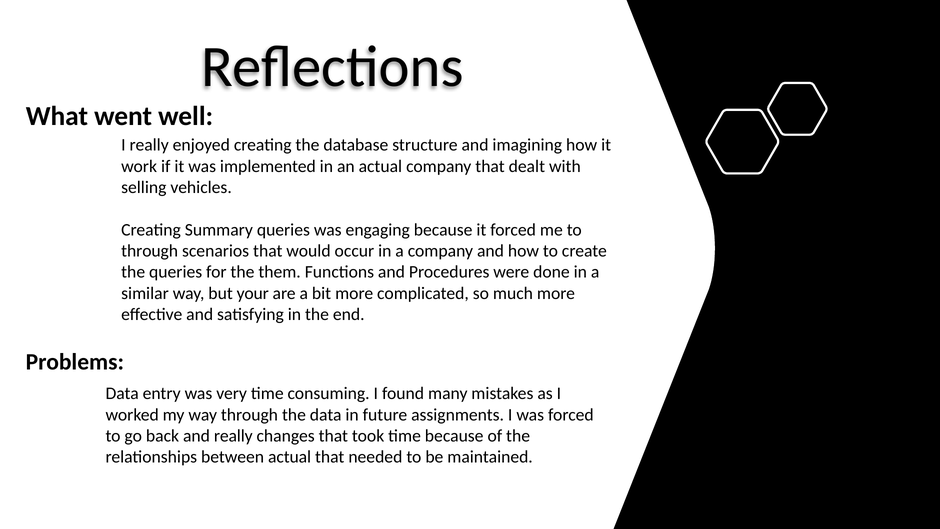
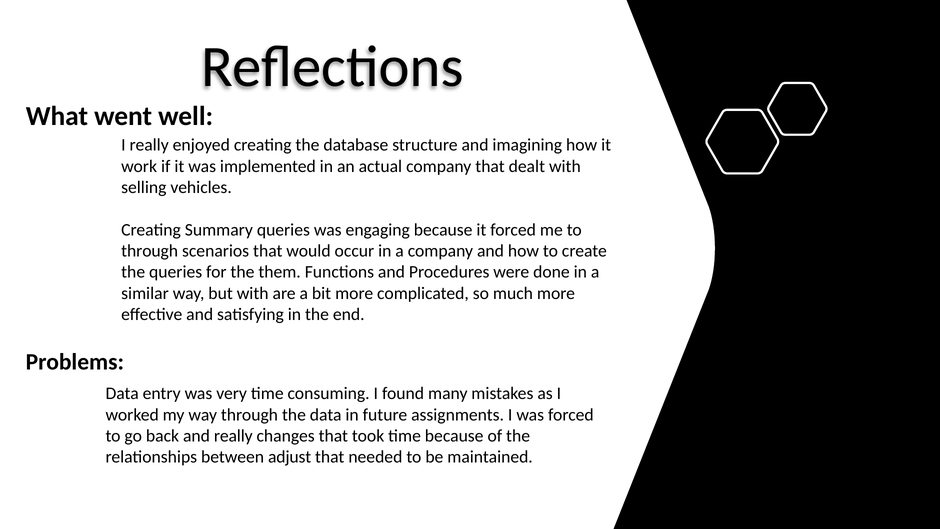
but your: your -> with
between actual: actual -> adjust
